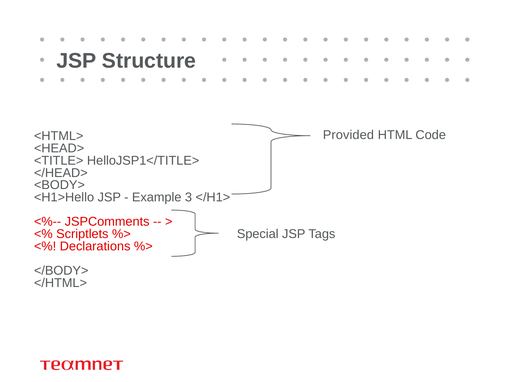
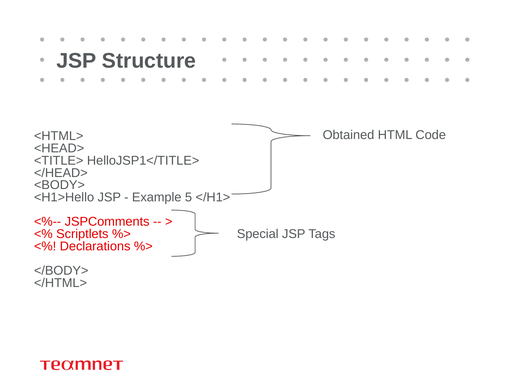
Provided: Provided -> Obtained
3: 3 -> 5
